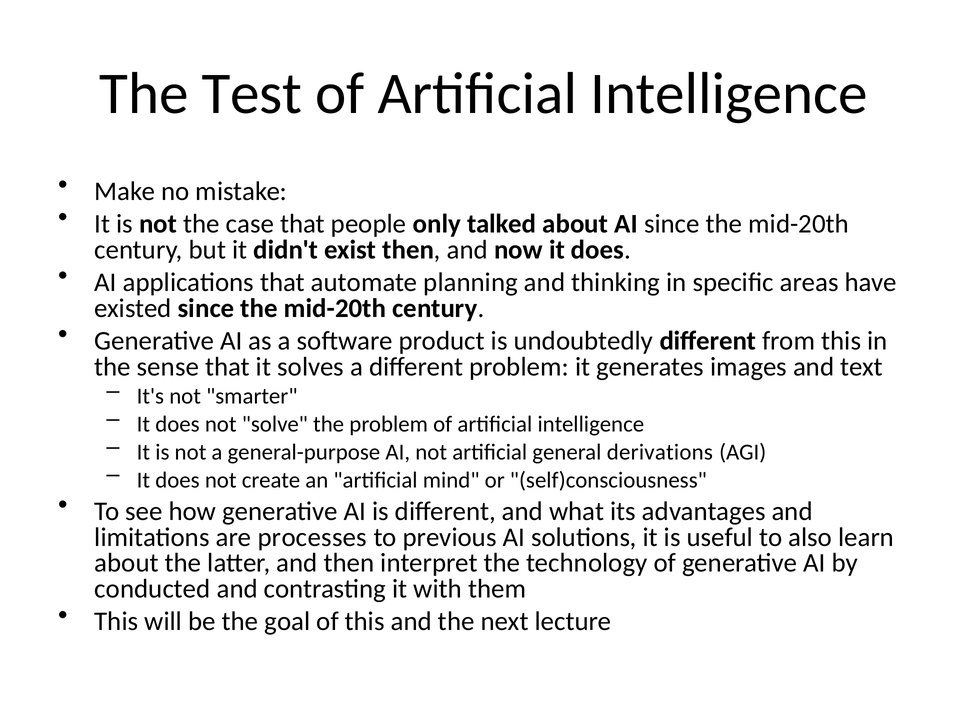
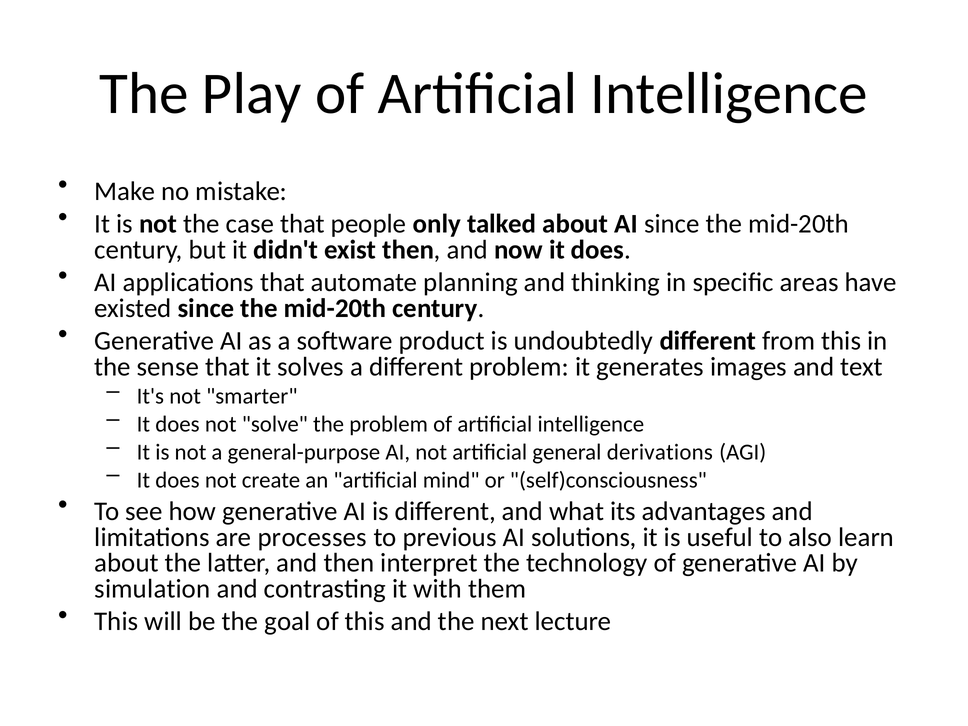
Test: Test -> Play
conducted: conducted -> simulation
